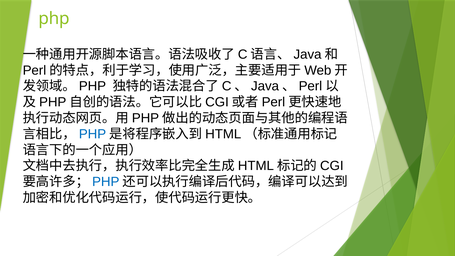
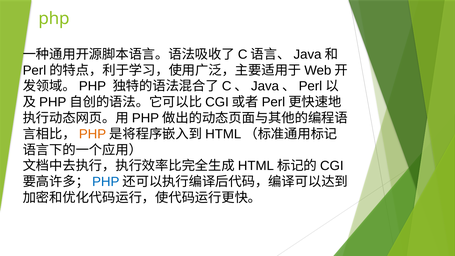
PHP at (92, 134) colour: blue -> orange
